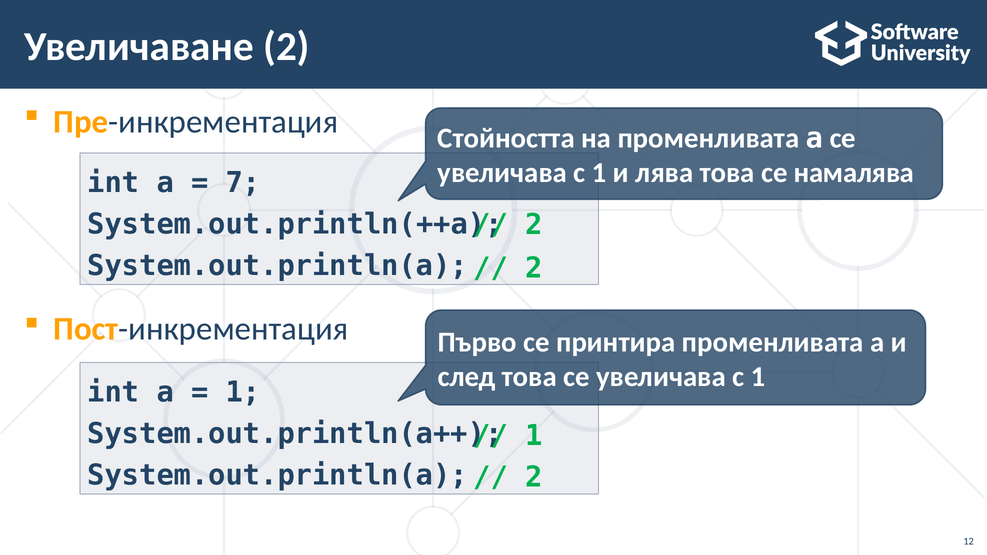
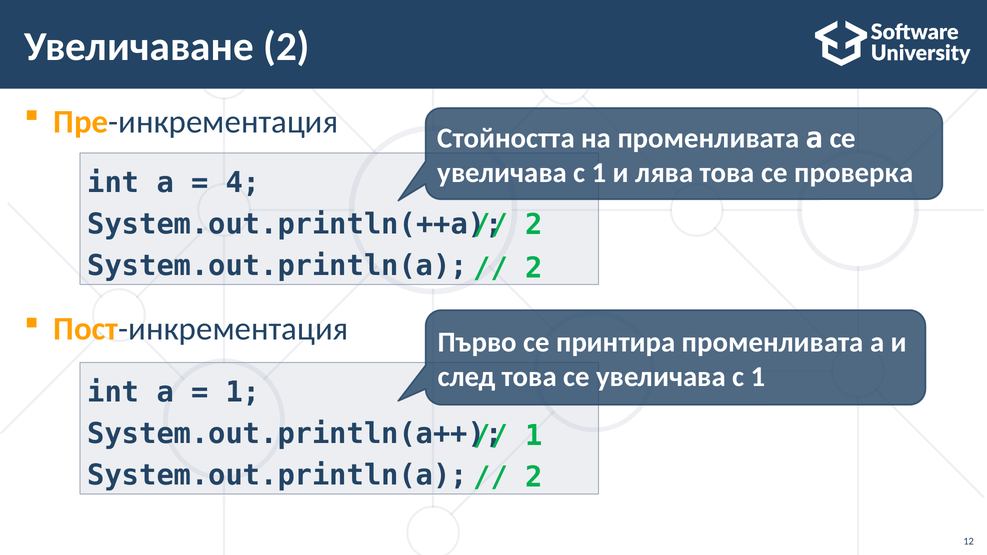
намалява: намалява -> проверка
7: 7 -> 4
